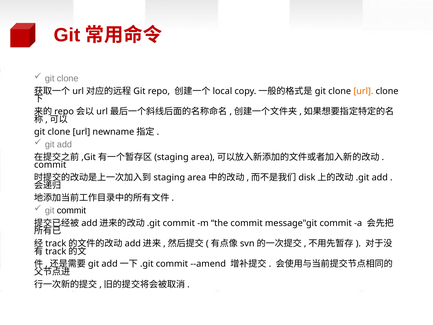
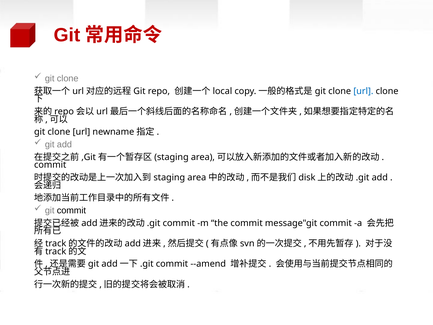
url at (363, 91) colour: orange -> blue
